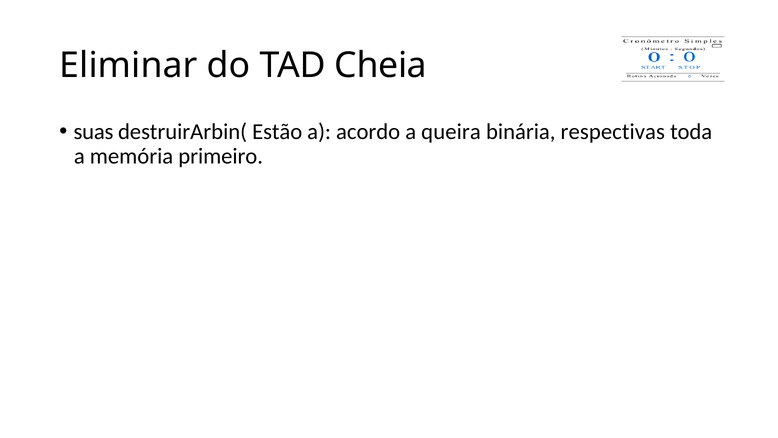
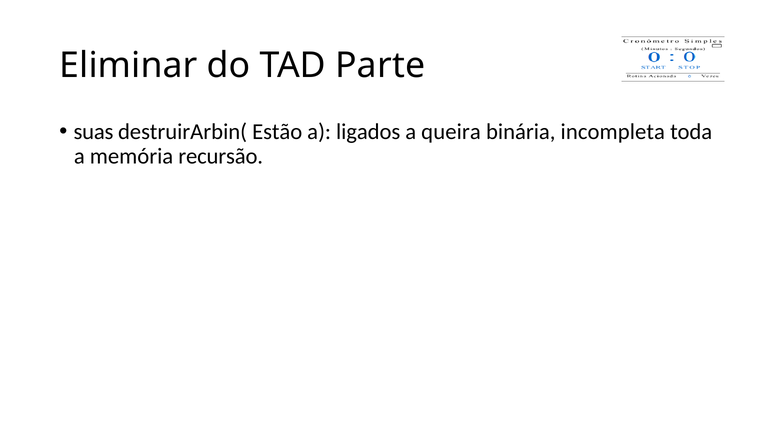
Cheia: Cheia -> Parte
acordo: acordo -> ligados
respectivas: respectivas -> incompleta
primeiro: primeiro -> recursão
